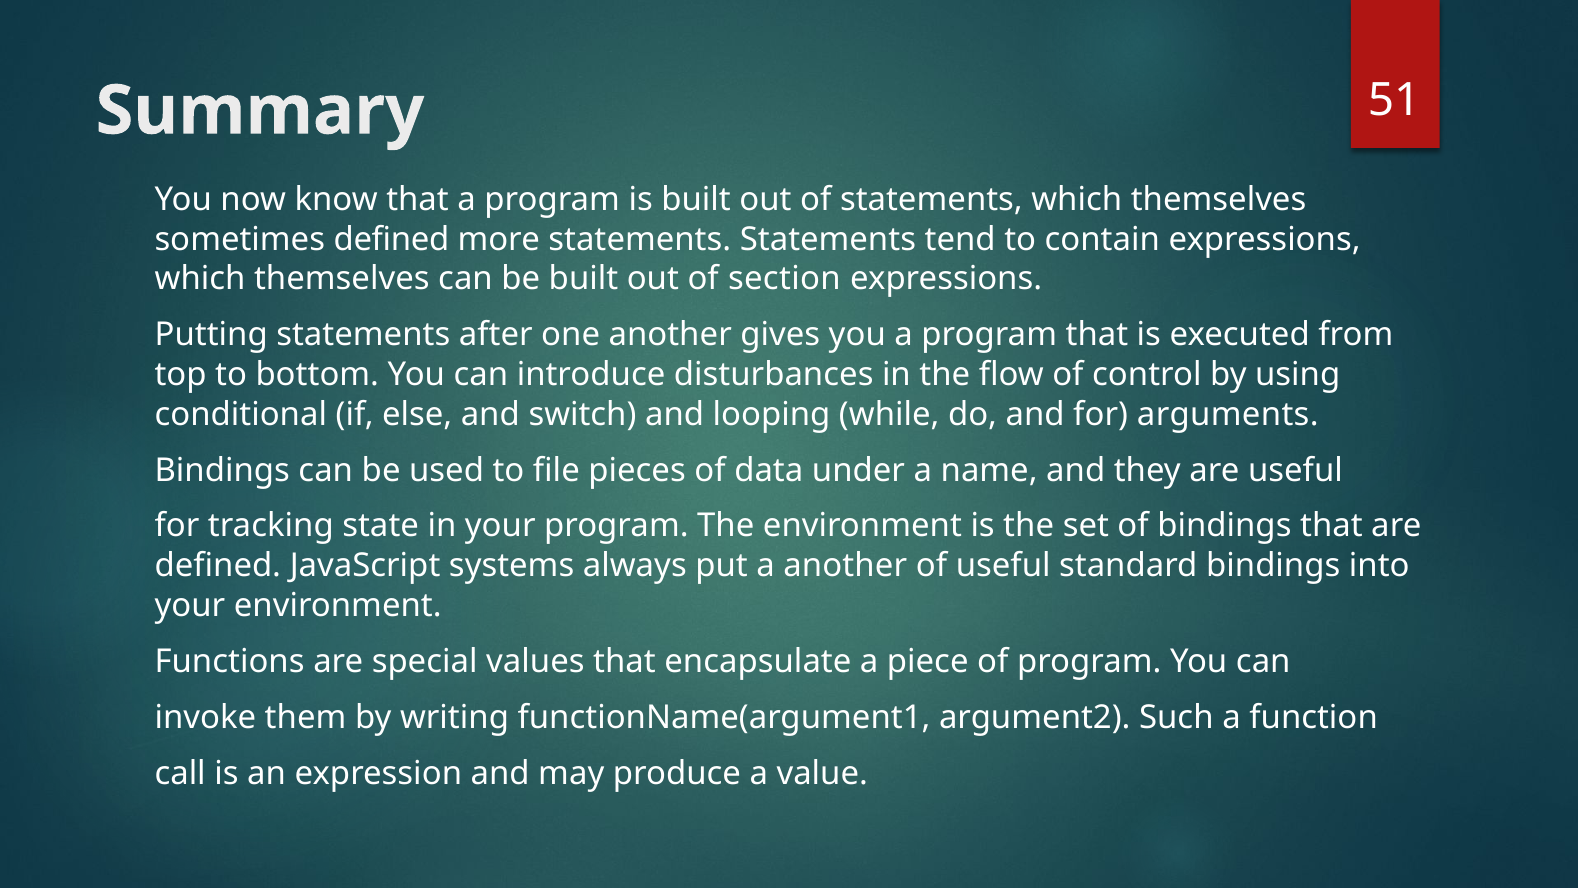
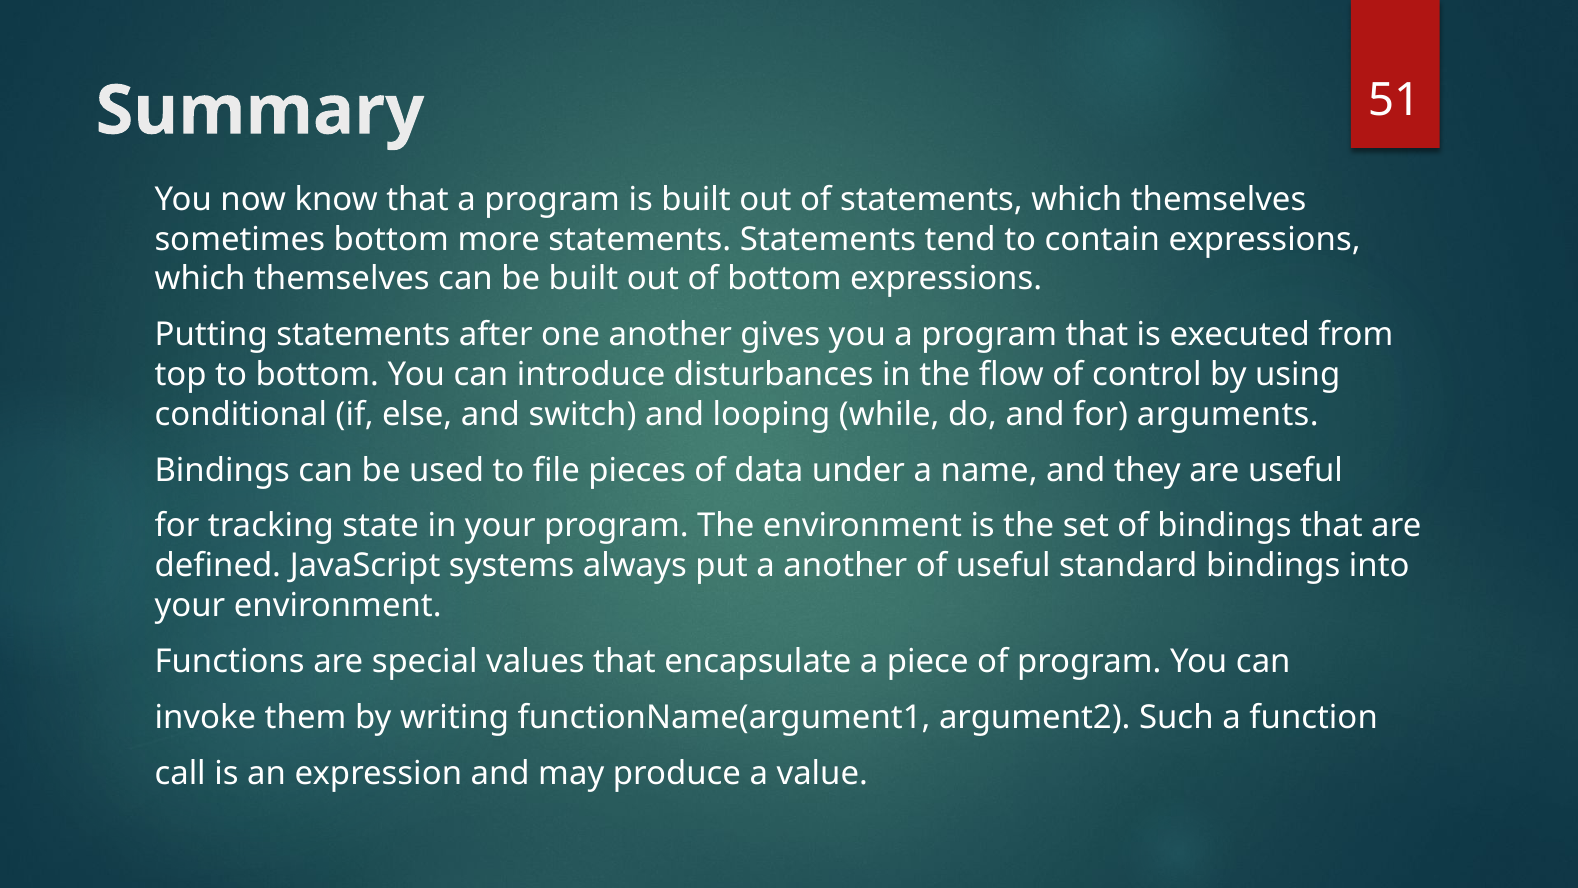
sometimes defined: defined -> bottom
of section: section -> bottom
